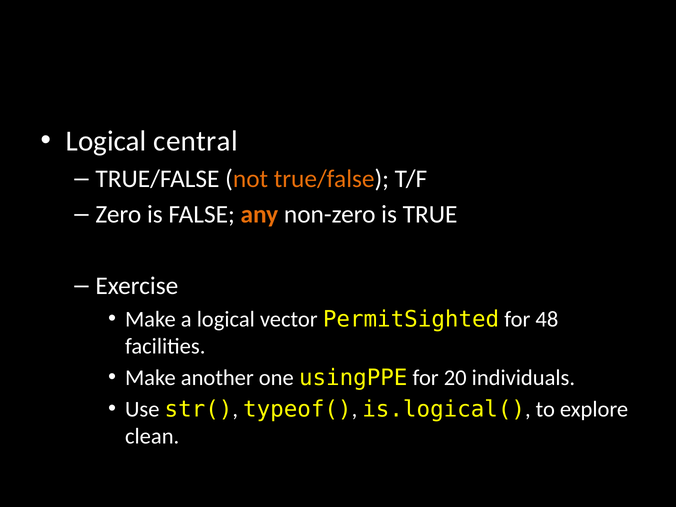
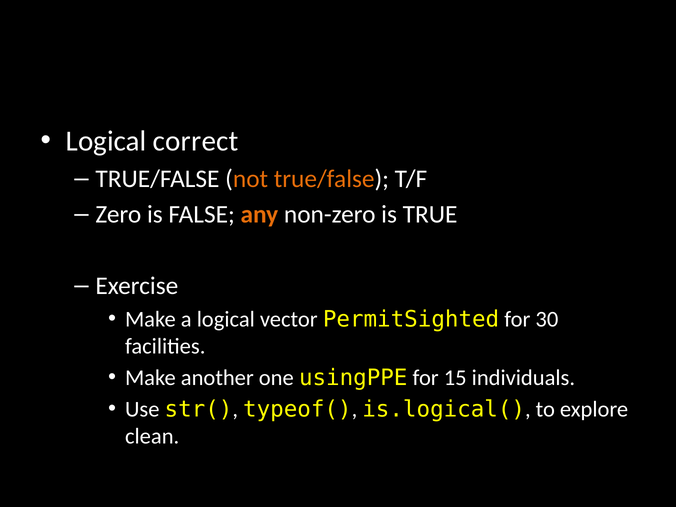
central: central -> correct
48: 48 -> 30
20: 20 -> 15
